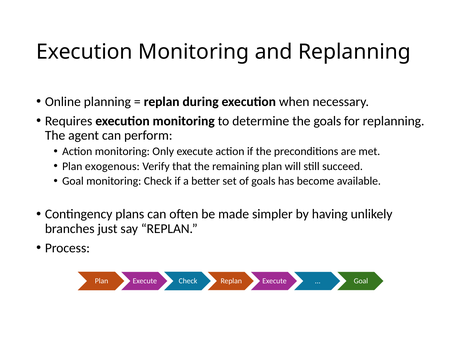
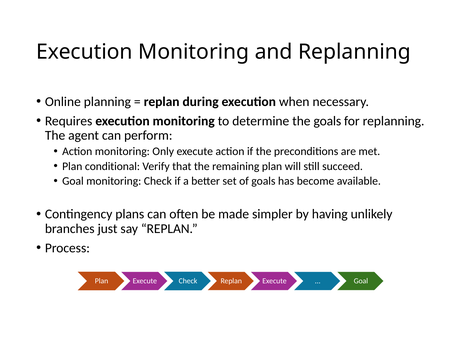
exogenous: exogenous -> conditional
